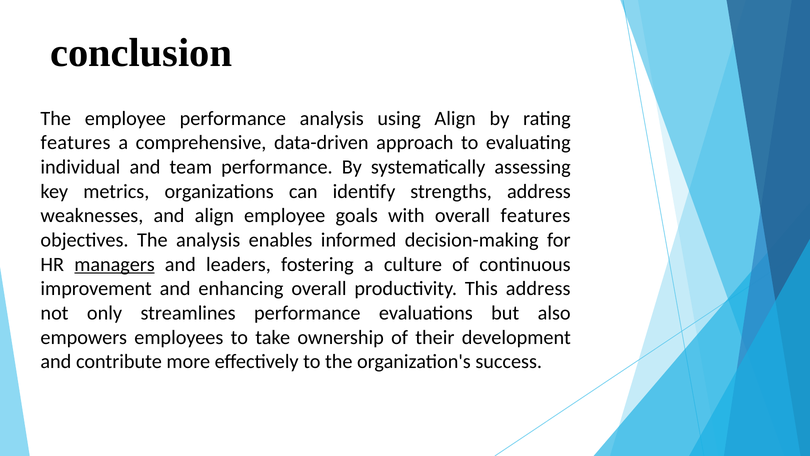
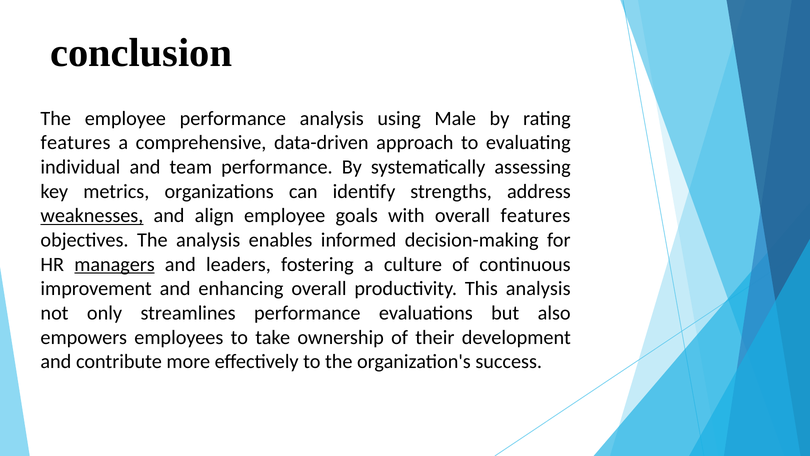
using Align: Align -> Male
weaknesses underline: none -> present
This address: address -> analysis
